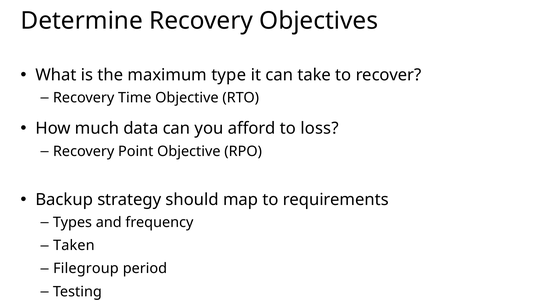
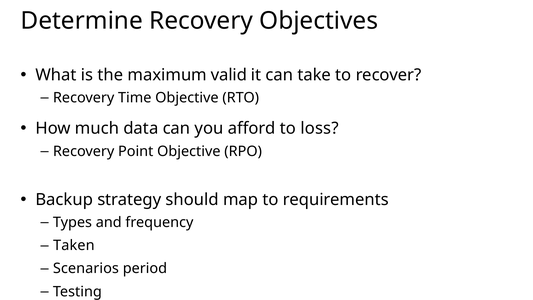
type: type -> valid
Filegroup: Filegroup -> Scenarios
